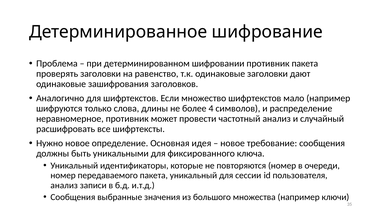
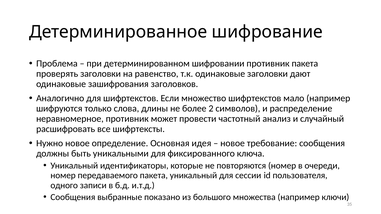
4: 4 -> 2
анализ at (64, 186): анализ -> одного
значения: значения -> показано
